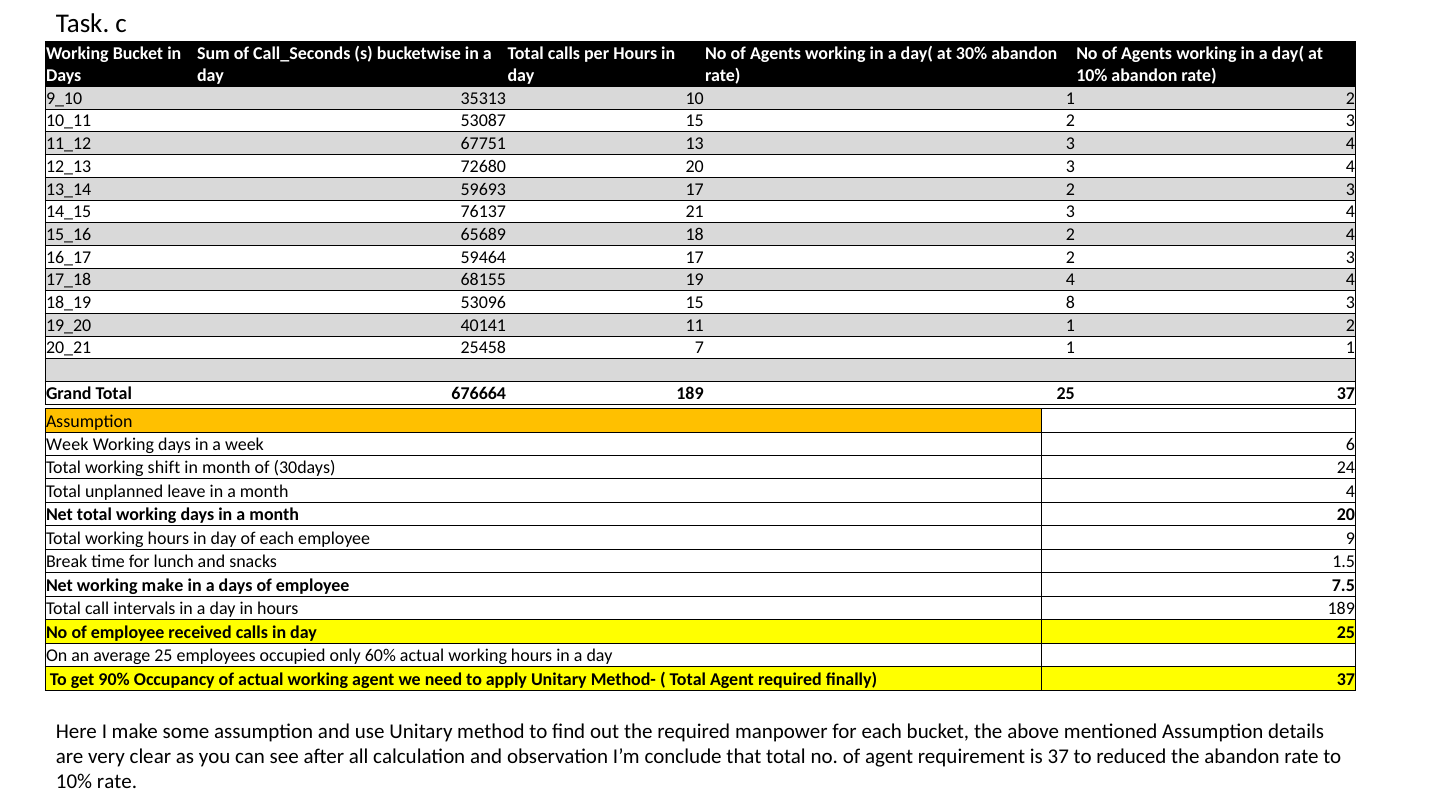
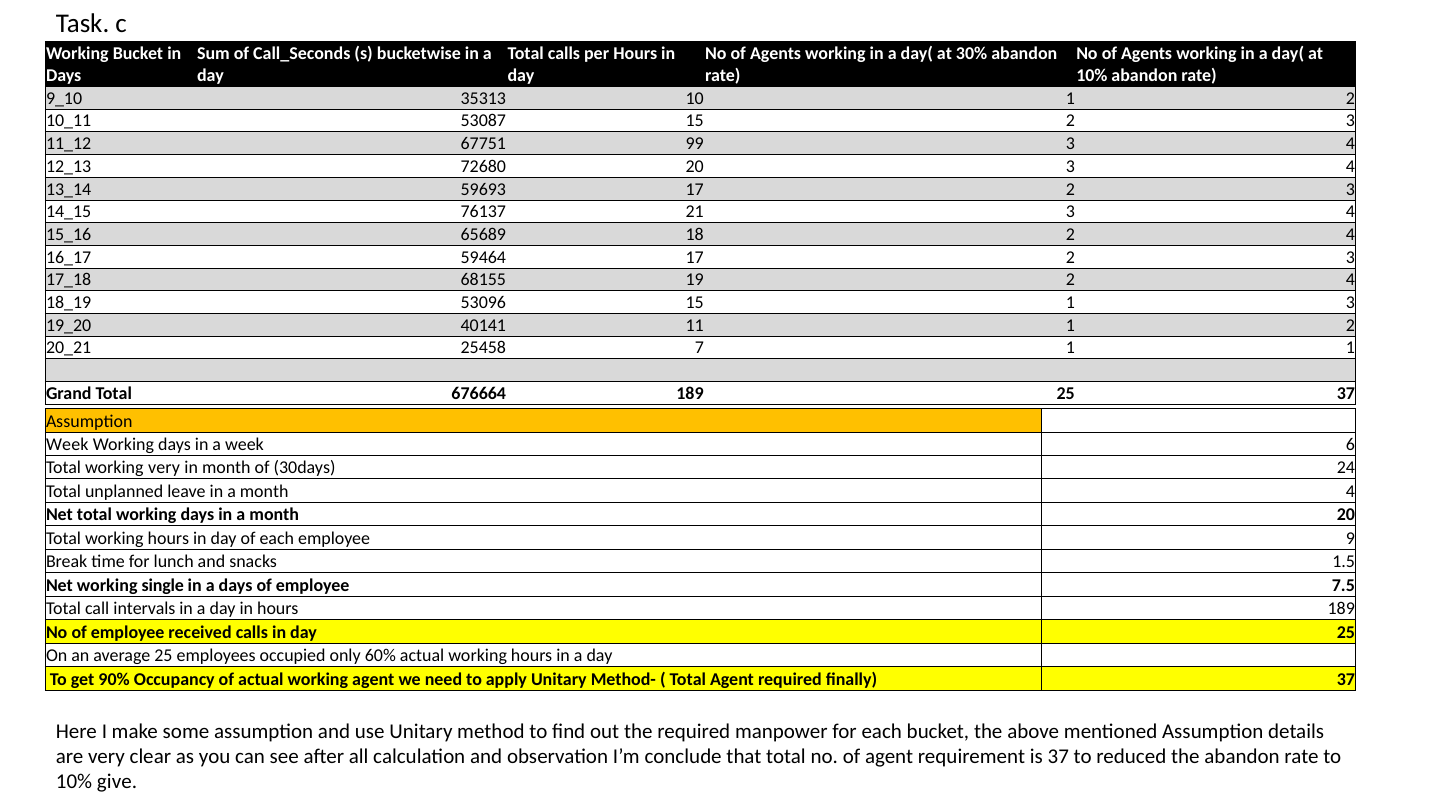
13: 13 -> 99
19 4: 4 -> 2
15 8: 8 -> 1
working shift: shift -> very
working make: make -> single
10% rate: rate -> give
